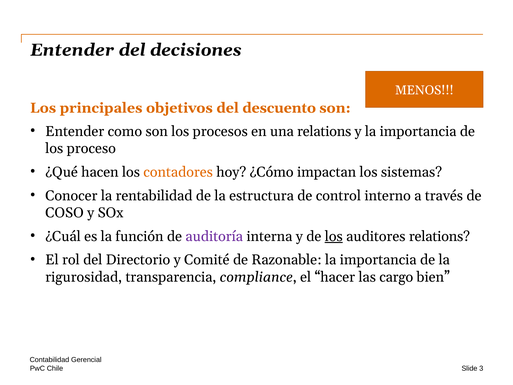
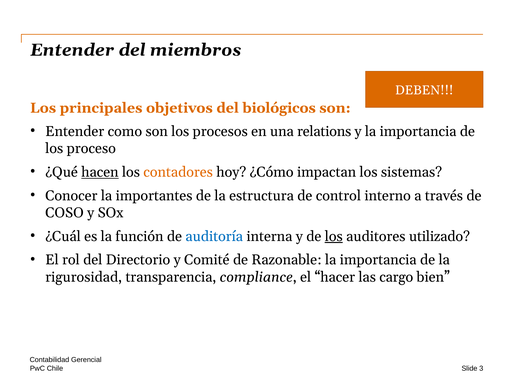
decisiones: decisiones -> miembros
MENOS: MENOS -> DEBEN
descuento: descuento -> biológicos
hacen underline: none -> present
rentabilidad: rentabilidad -> importantes
auditoría colour: purple -> blue
auditores relations: relations -> utilizado
